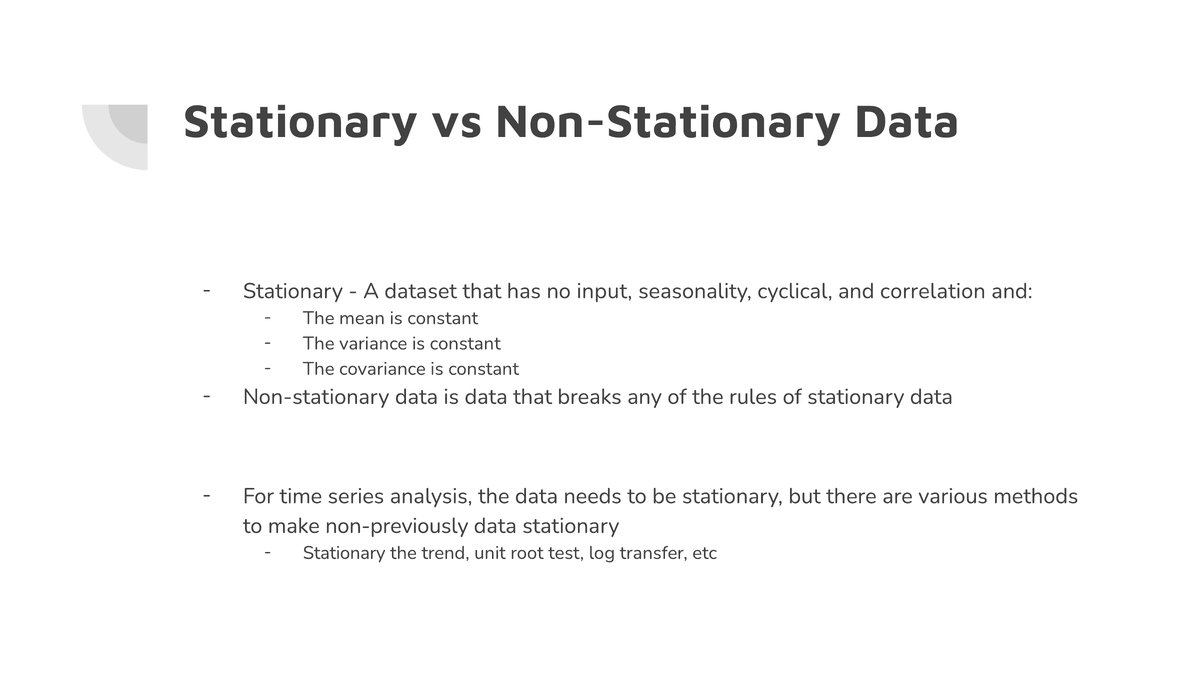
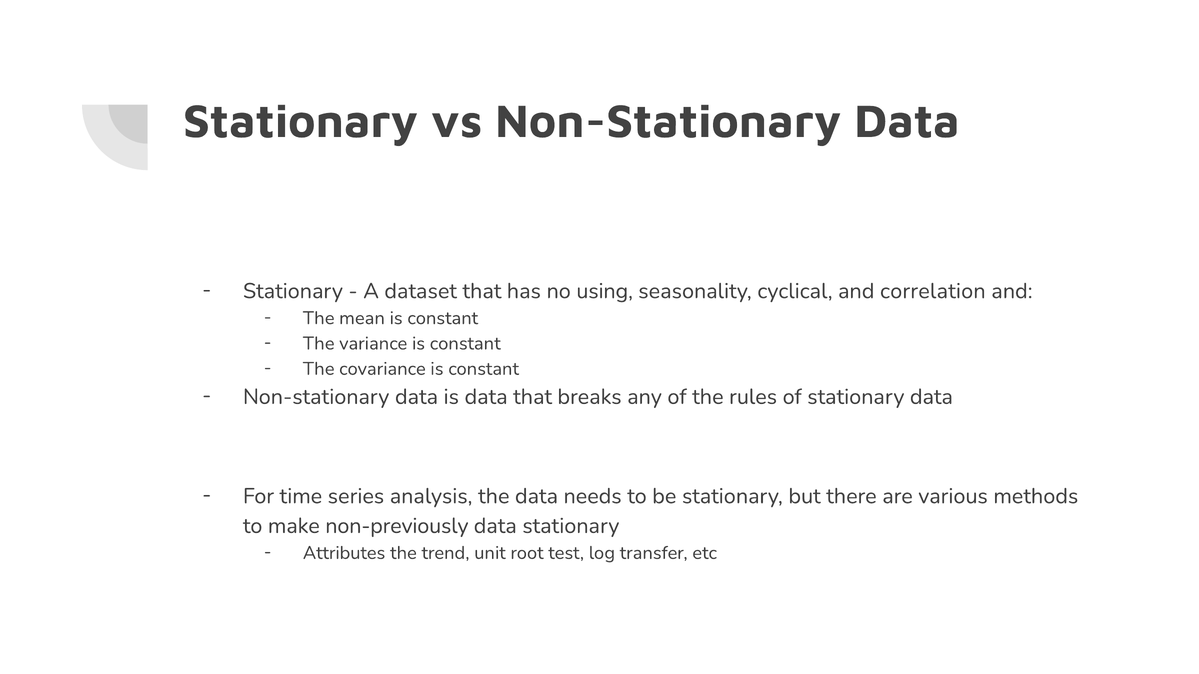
input: input -> using
Stationary at (344, 553): Stationary -> Attributes
